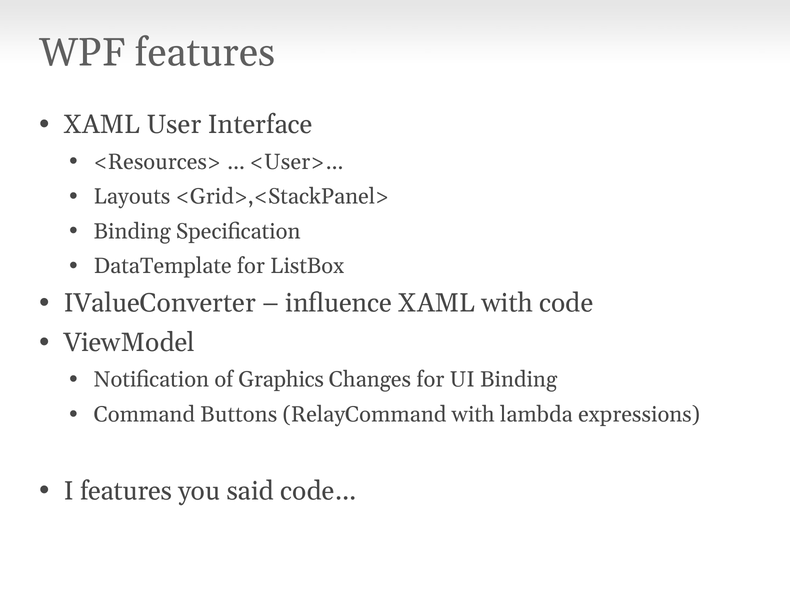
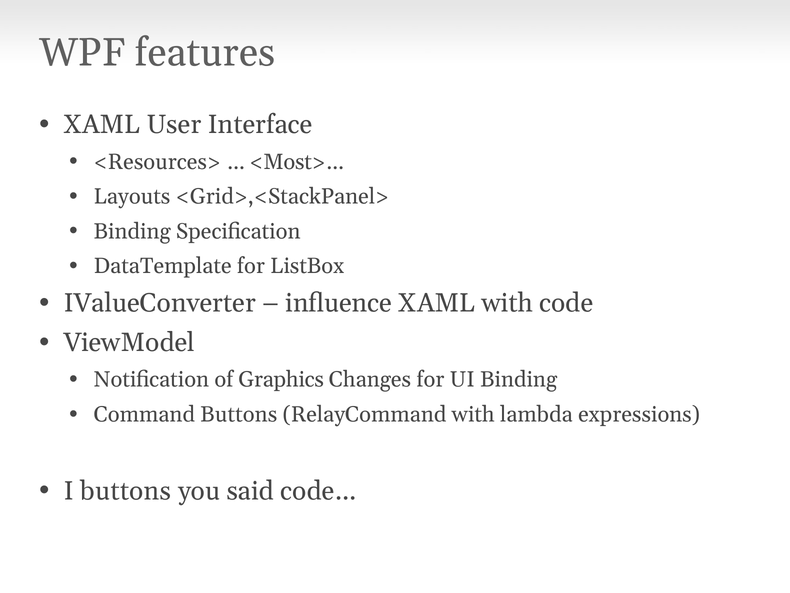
<User>…: <User>… -> <Most>…
I features: features -> buttons
